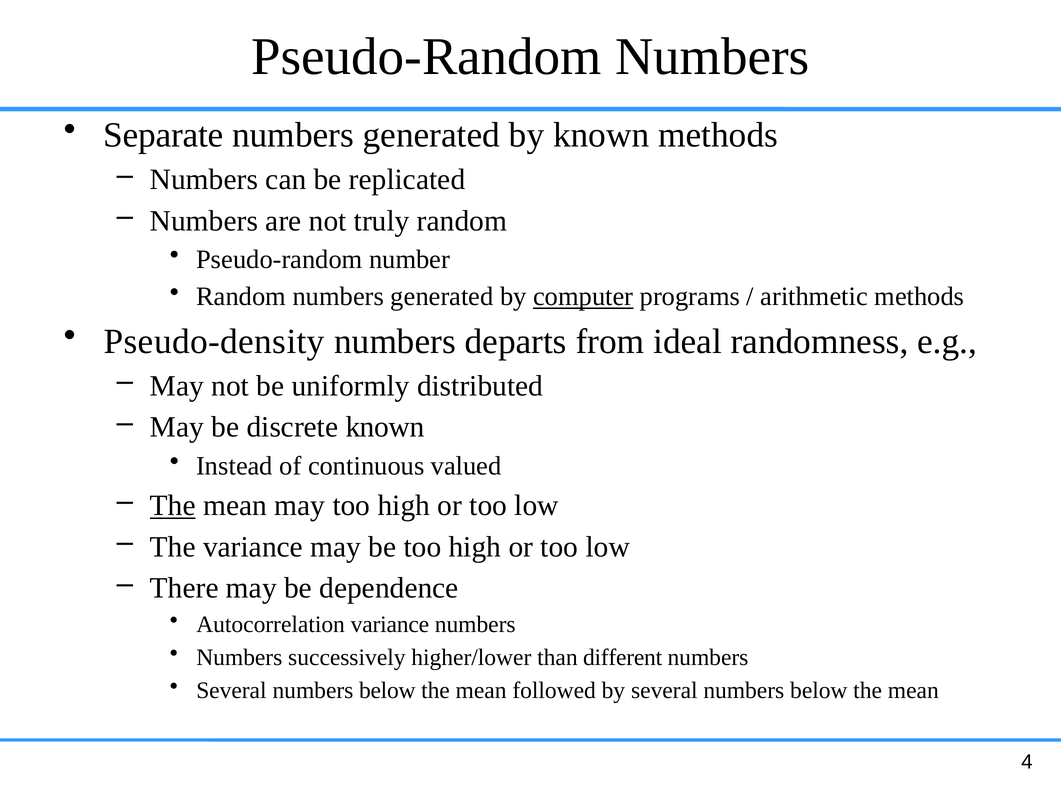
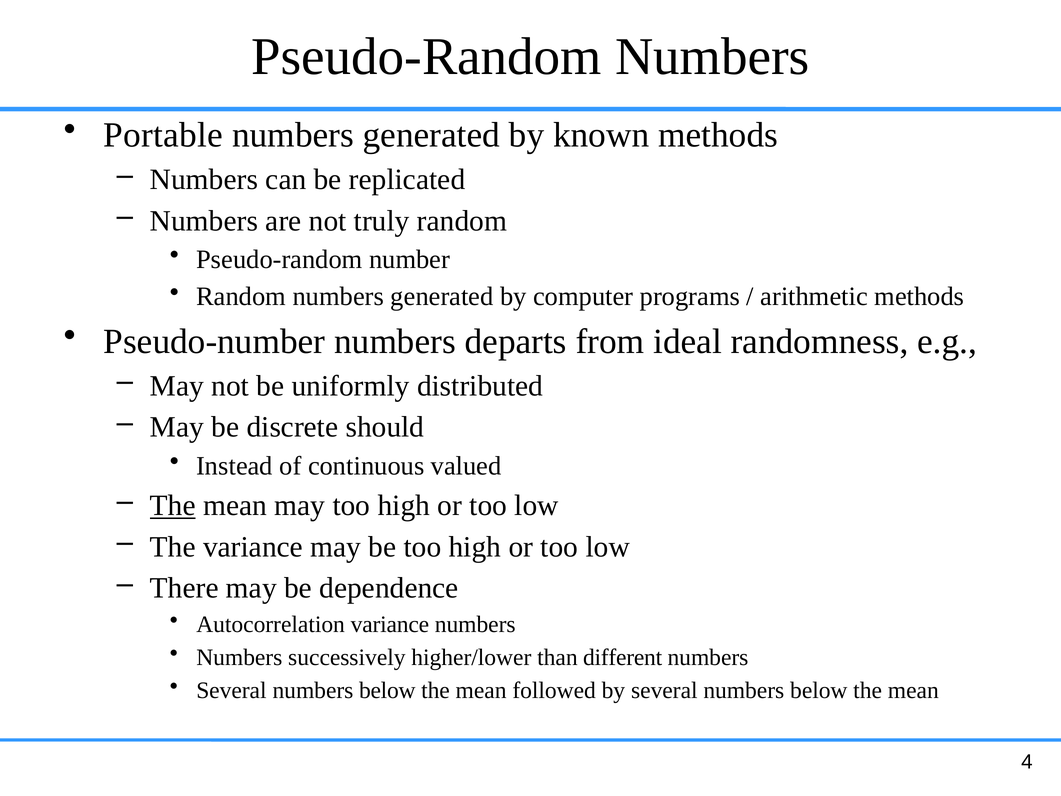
Separate: Separate -> Portable
computer underline: present -> none
Pseudo-density: Pseudo-density -> Pseudo-number
discrete known: known -> should
